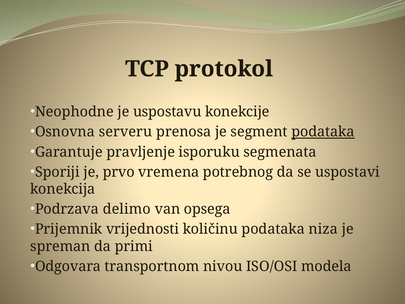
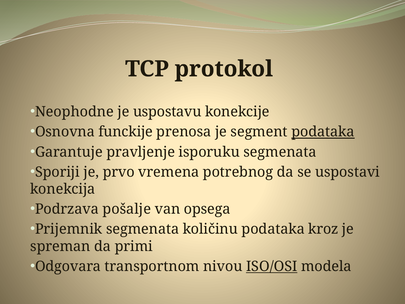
serveru: serveru -> funckije
delimo: delimo -> pošalje
Prijemnik vrijednosti: vrijednosti -> segmenata
niza: niza -> kroz
ISO/OSI underline: none -> present
